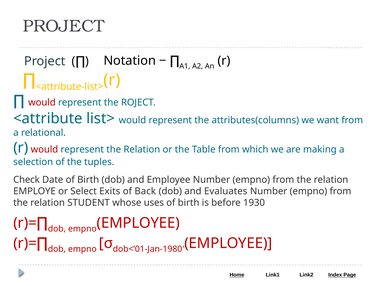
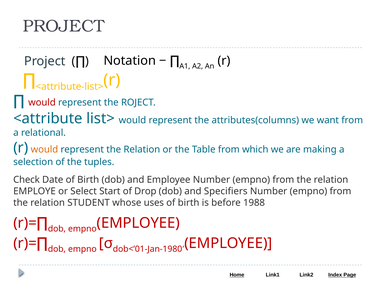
would at (44, 149) colour: red -> orange
Exits: Exits -> Start
Back: Back -> Drop
Evaluates: Evaluates -> Specifiers
1930: 1930 -> 1988
